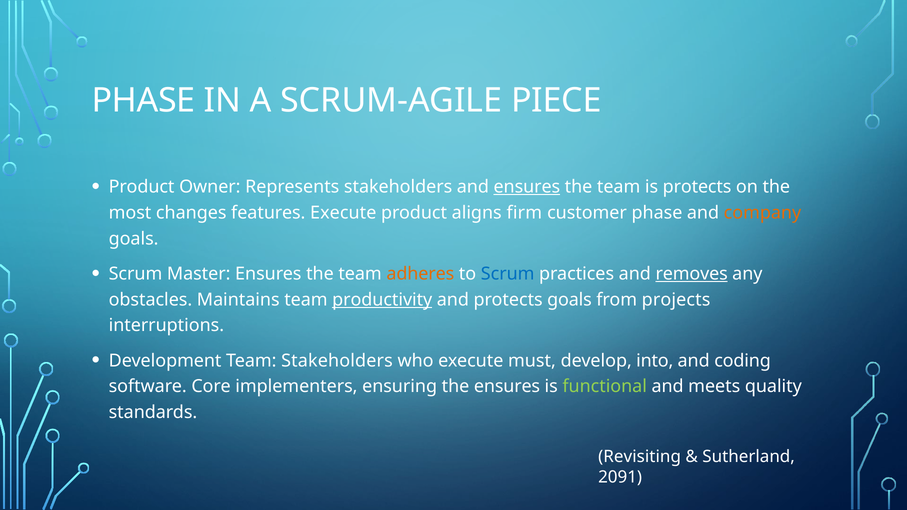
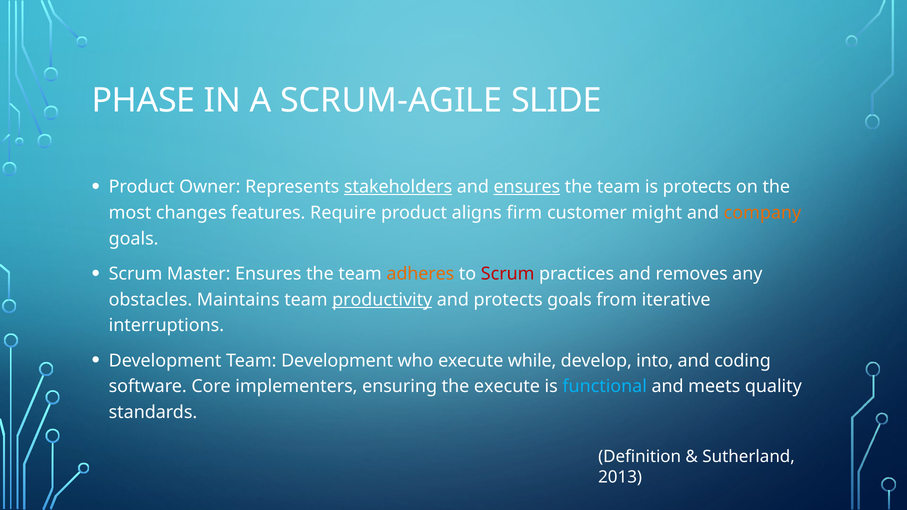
PIECE: PIECE -> SLIDE
stakeholders at (398, 187) underline: none -> present
features Execute: Execute -> Require
customer phase: phase -> might
Scrum at (508, 274) colour: blue -> red
removes underline: present -> none
projects: projects -> iterative
Team Stakeholders: Stakeholders -> Development
must: must -> while
the ensures: ensures -> execute
functional colour: light green -> light blue
Revisiting: Revisiting -> Definition
2091: 2091 -> 2013
